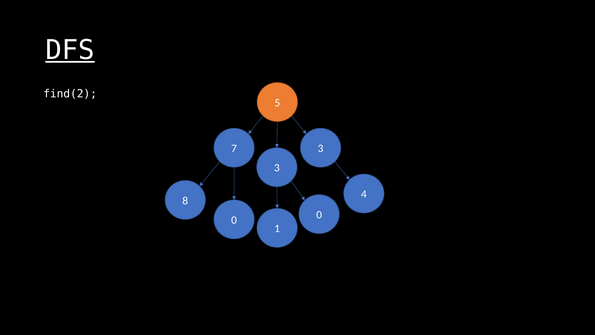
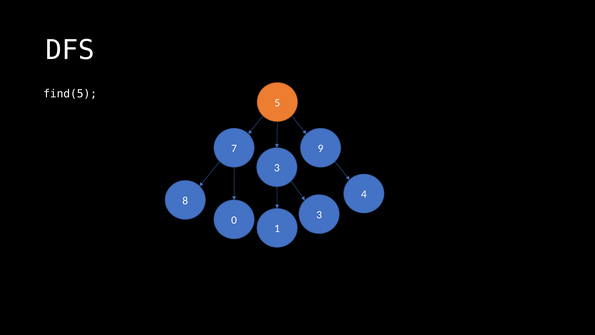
DFS underline: present -> none
find(2: find(2 -> find(5
7 3: 3 -> 9
0 0: 0 -> 3
